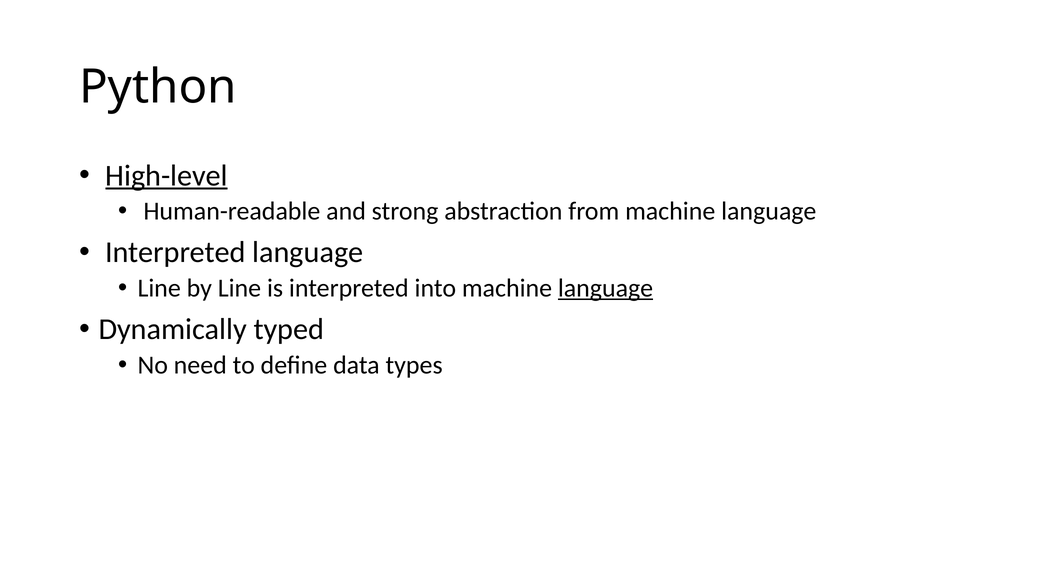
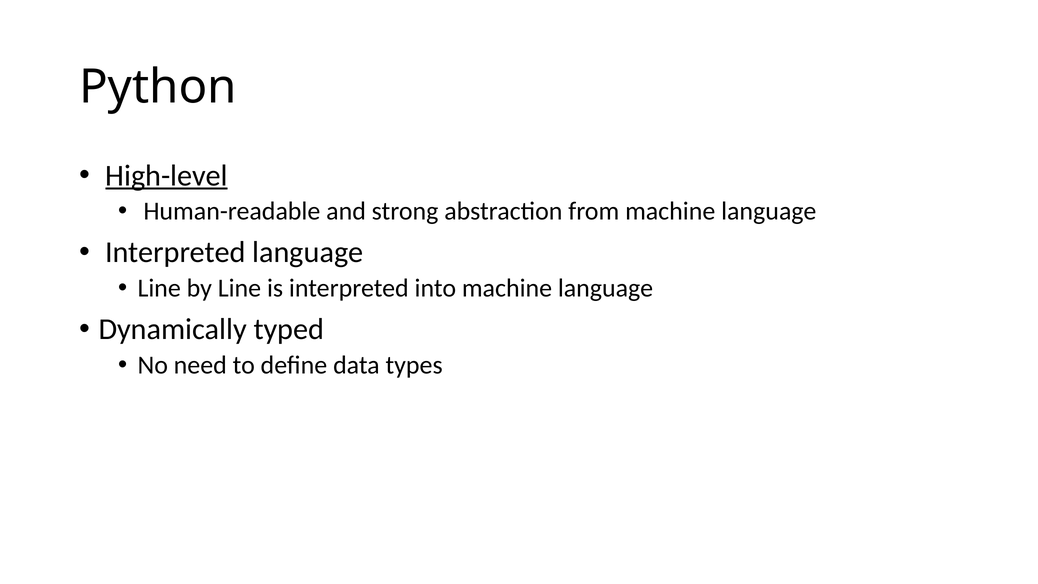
language at (606, 288) underline: present -> none
